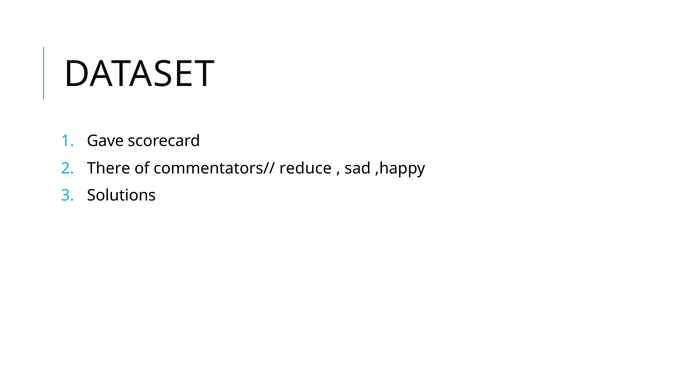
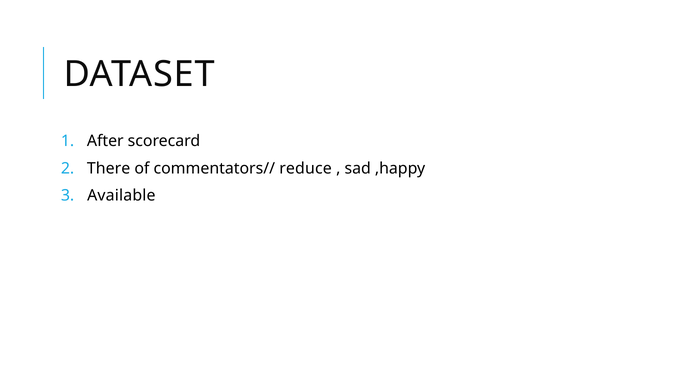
Gave: Gave -> After
Solutions: Solutions -> Available
